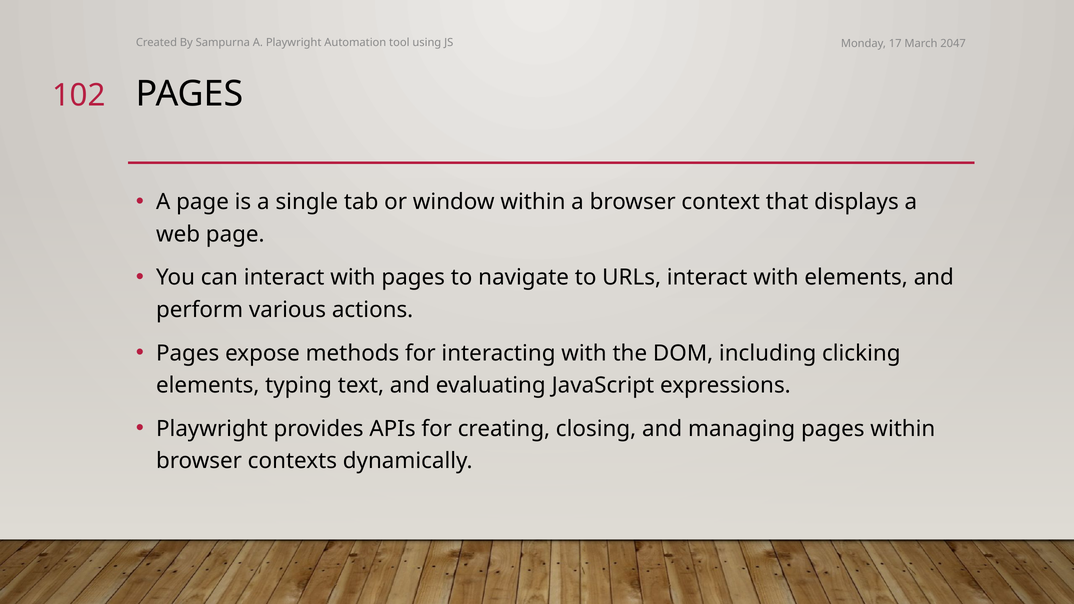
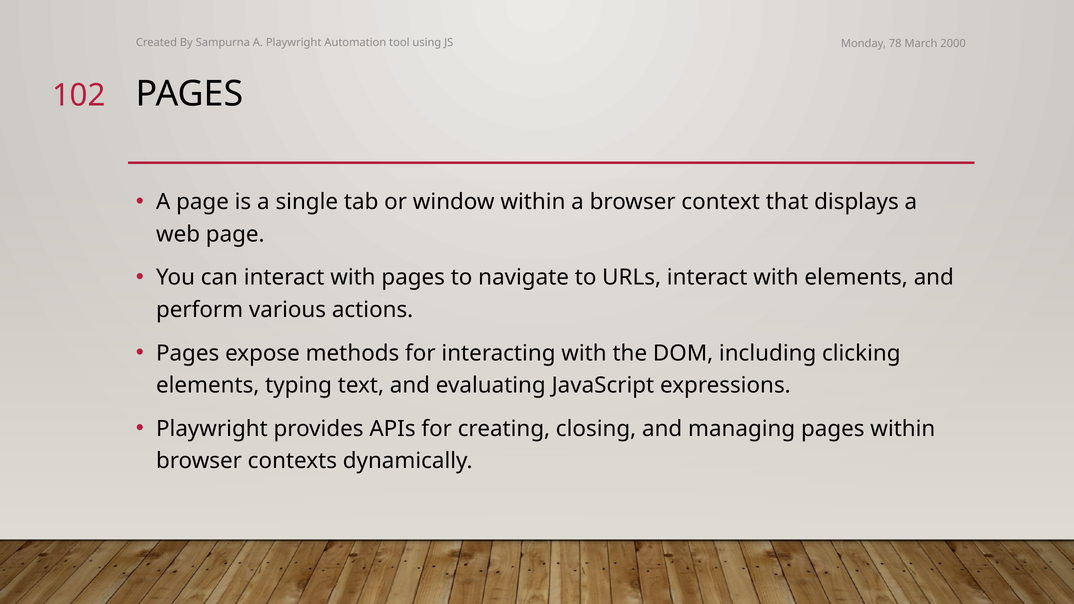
17: 17 -> 78
2047: 2047 -> 2000
